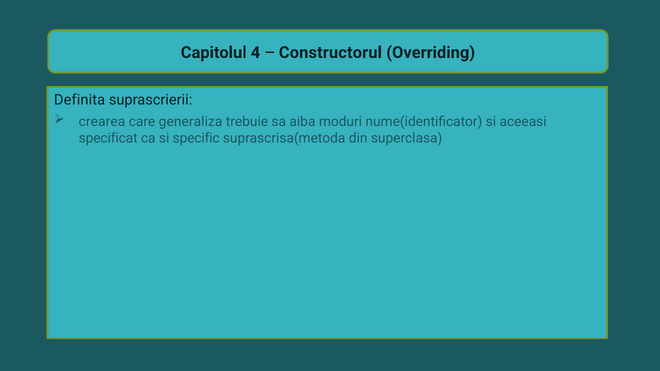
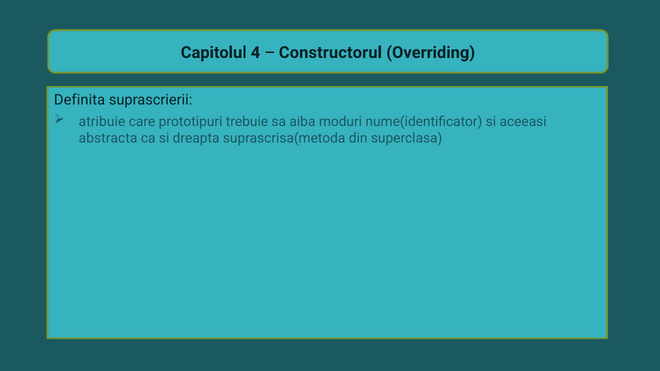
crearea: crearea -> atribuie
generaliza: generaliza -> prototipuri
specificat: specificat -> abstracta
specific: specific -> dreapta
